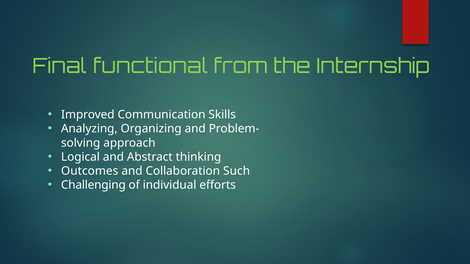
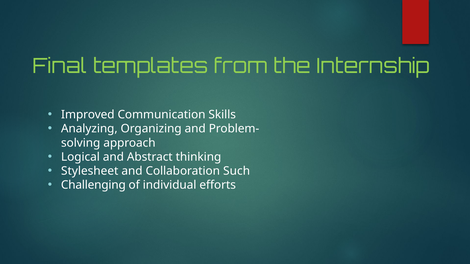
functional: functional -> templates
Outcomes: Outcomes -> Stylesheet
